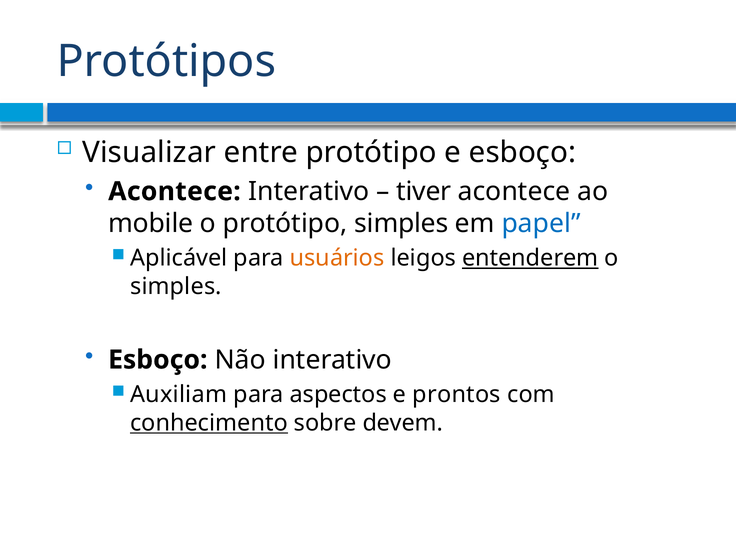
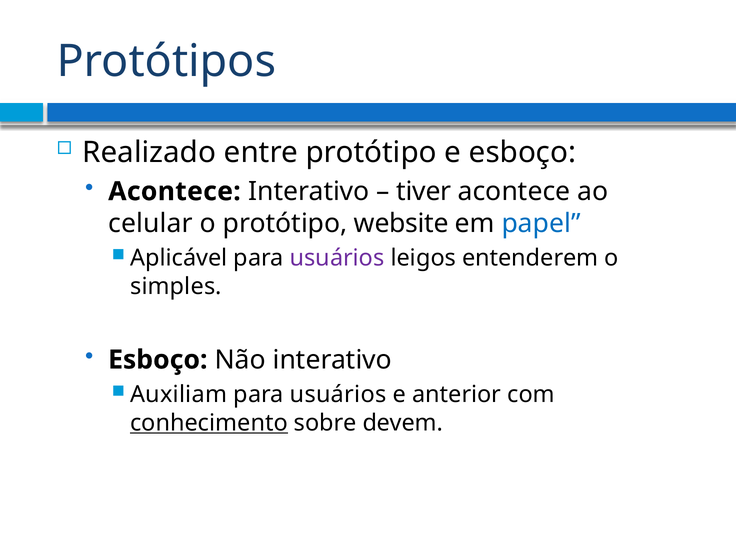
Visualizar: Visualizar -> Realizado
mobile: mobile -> celular
protótipo simples: simples -> website
usuários at (337, 258) colour: orange -> purple
entenderem underline: present -> none
aspectos at (338, 395): aspectos -> usuários
prontos: prontos -> anterior
